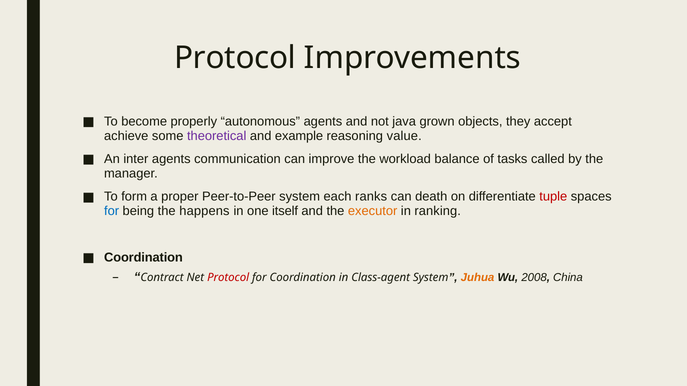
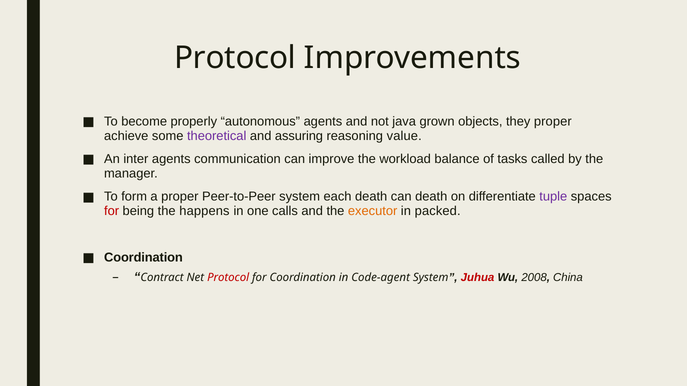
they accept: accept -> proper
example: example -> assuring
each ranks: ranks -> death
tuple colour: red -> purple
for at (112, 211) colour: blue -> red
itself: itself -> calls
ranking: ranking -> packed
Class-agent: Class-agent -> Code-agent
Juhua colour: orange -> red
